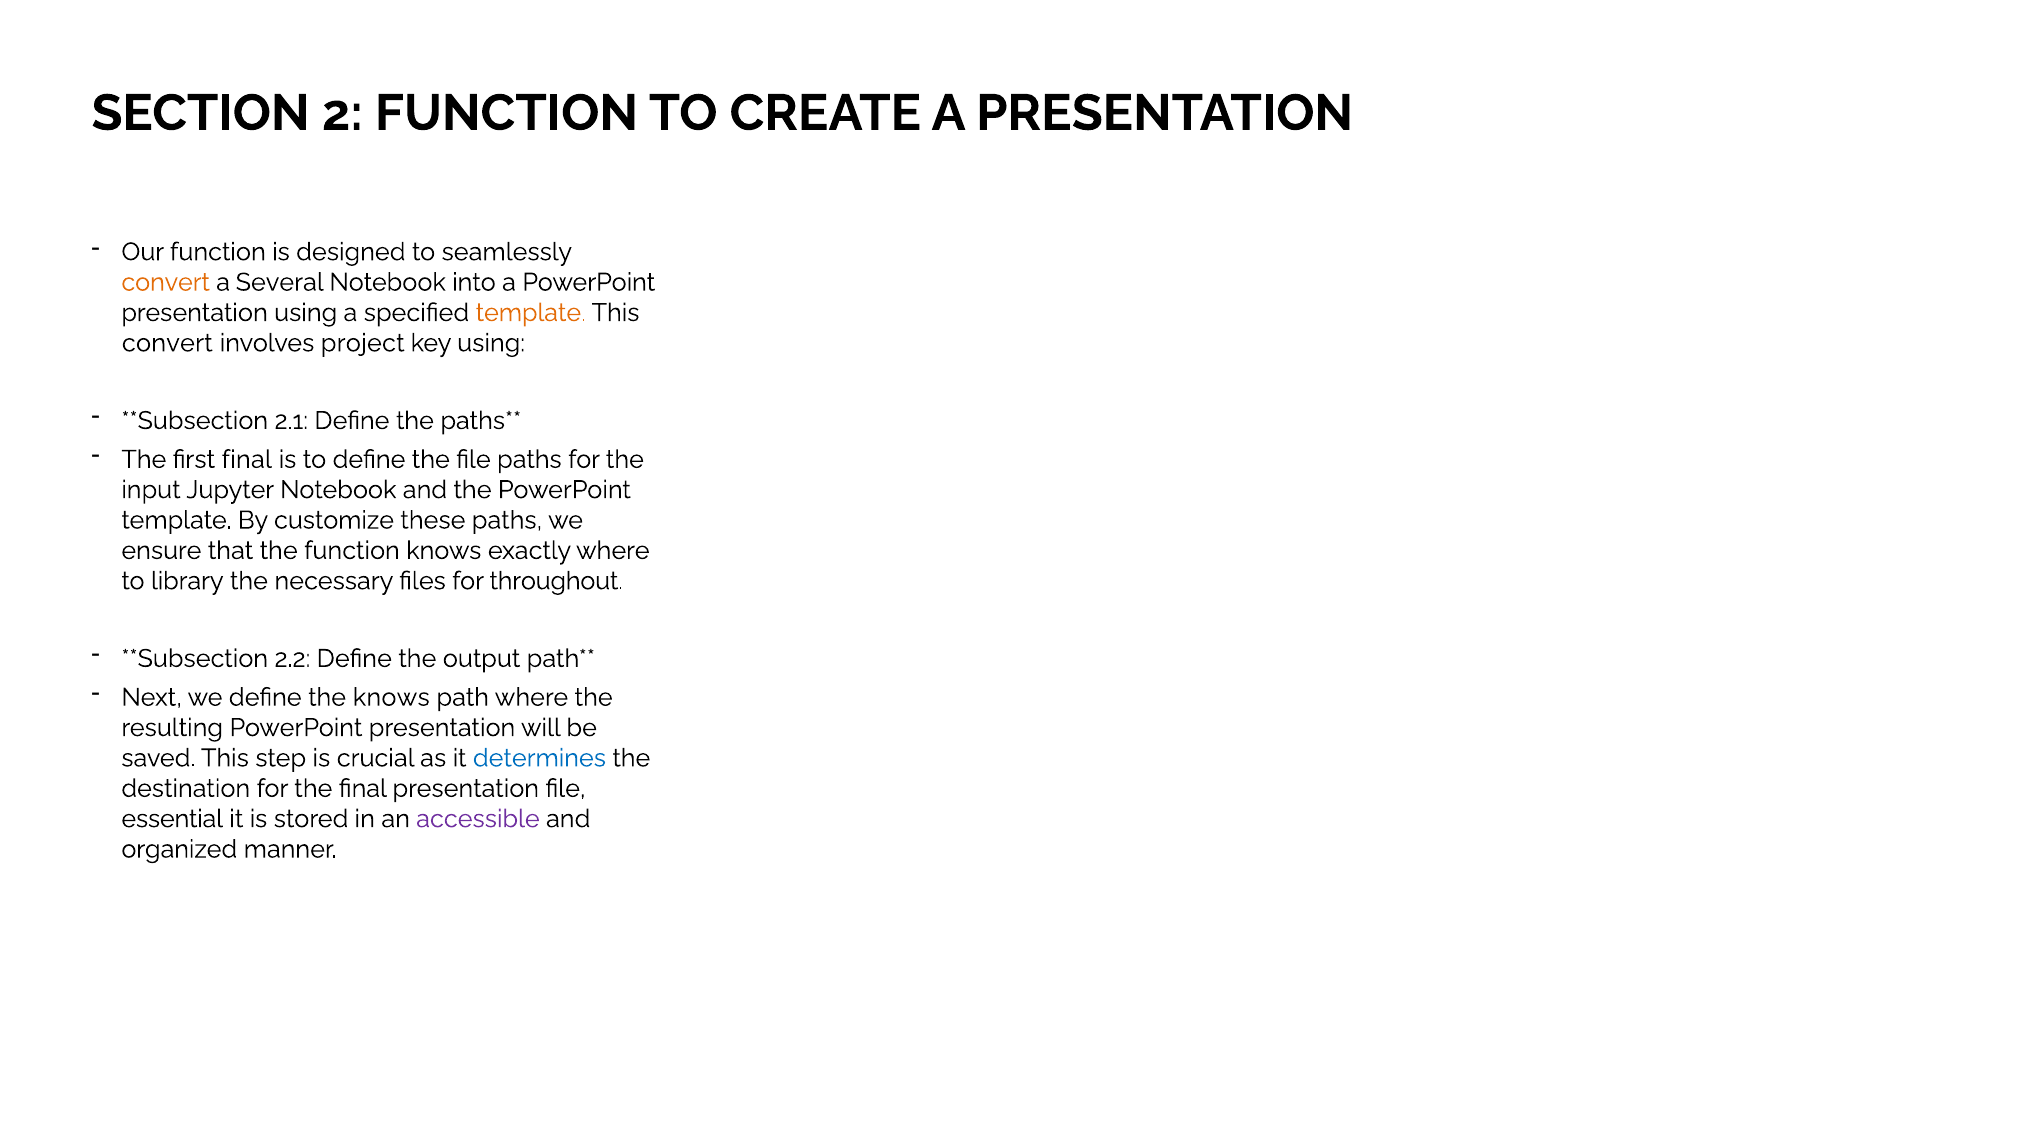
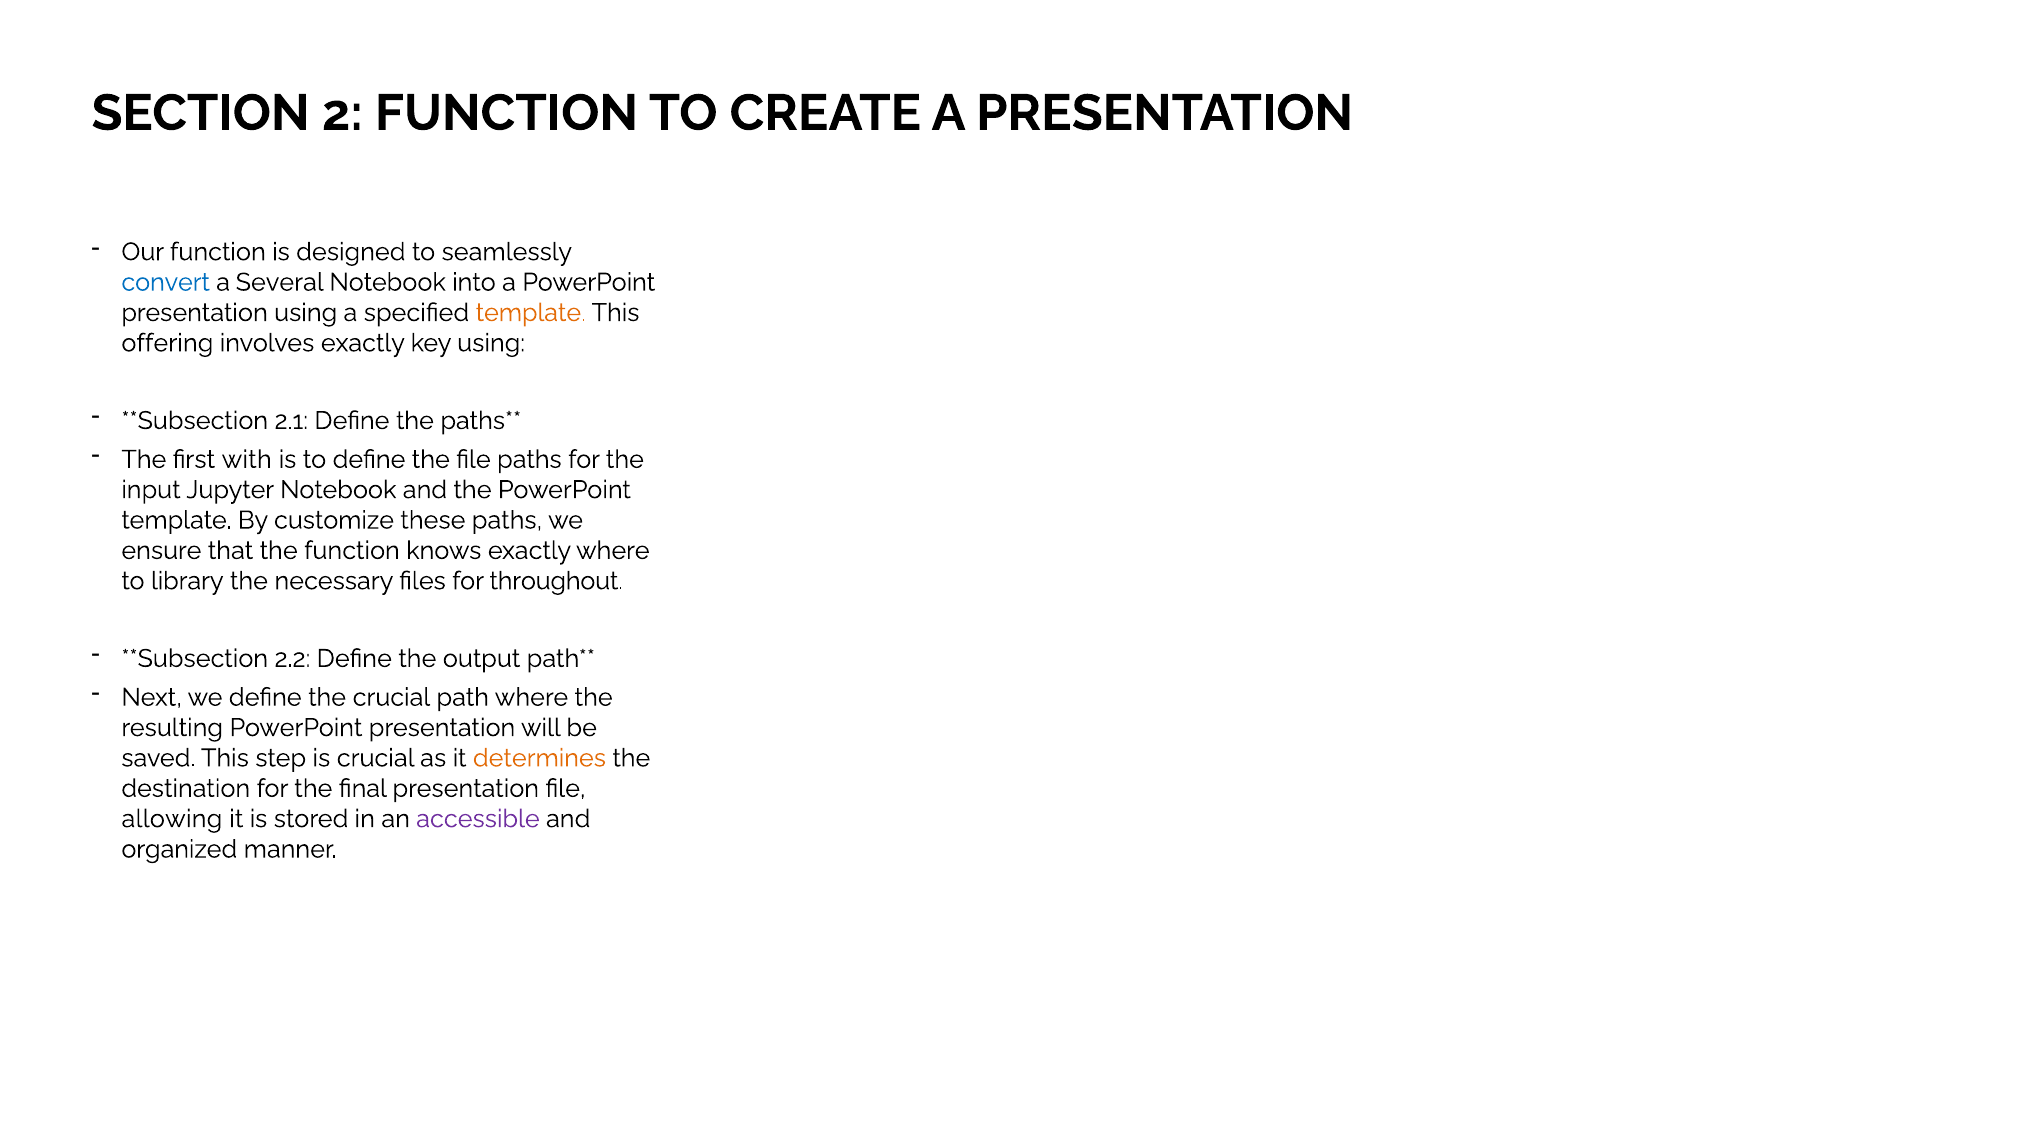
convert at (166, 282) colour: orange -> blue
convert at (167, 343): convert -> offering
involves project: project -> exactly
first final: final -> with
the knows: knows -> crucial
determines colour: blue -> orange
essential: essential -> allowing
